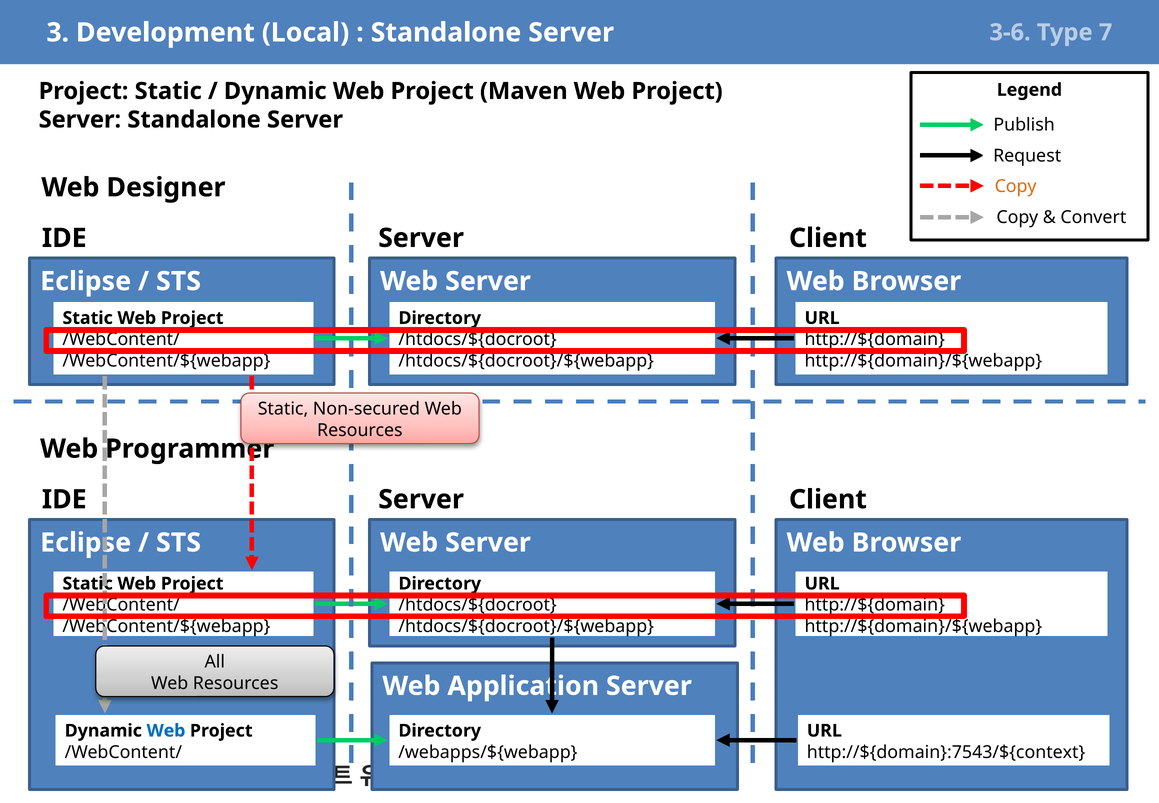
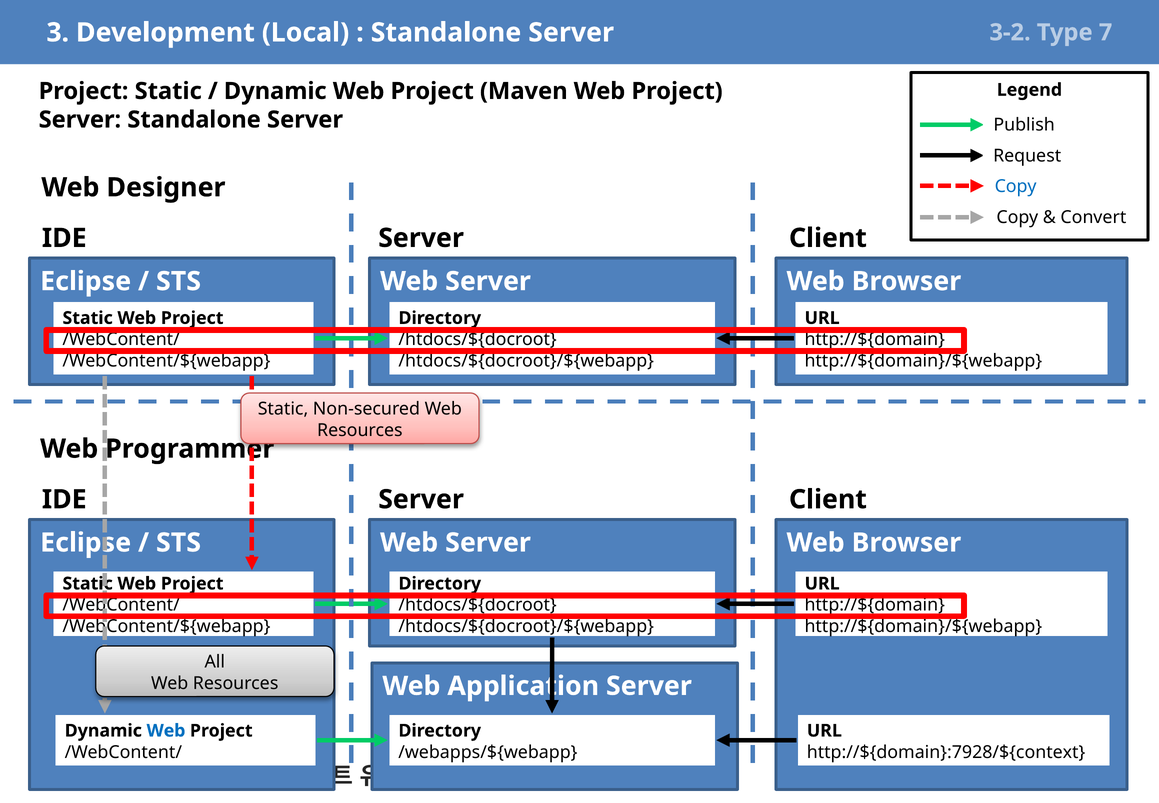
3-6: 3-6 -> 3-2
Copy at (1016, 186) colour: orange -> blue
http://${domain}:7543/${context: http://${domain}:7543/${context -> http://${domain}:7928/${context
